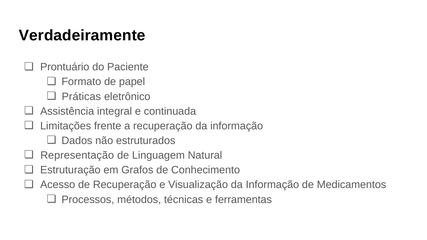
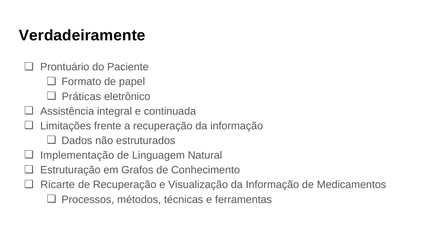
Representação: Representação -> Implementação
Acesso: Acesso -> Ricarte
